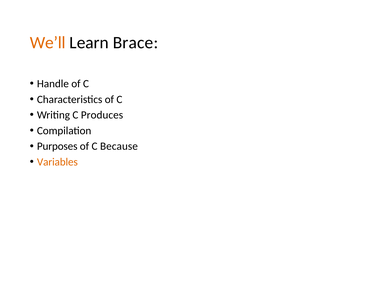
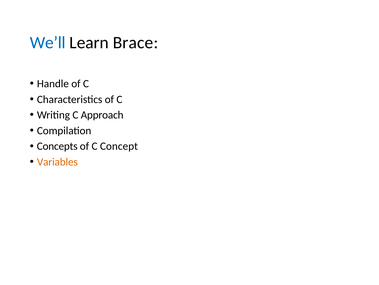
We’ll colour: orange -> blue
Produces: Produces -> Approach
Purposes: Purposes -> Concepts
Because: Because -> Concept
